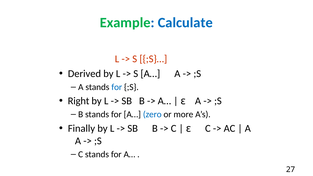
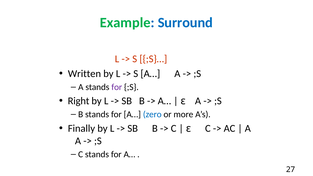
Calculate: Calculate -> Surround
Derived: Derived -> Written
for at (117, 87) colour: blue -> purple
